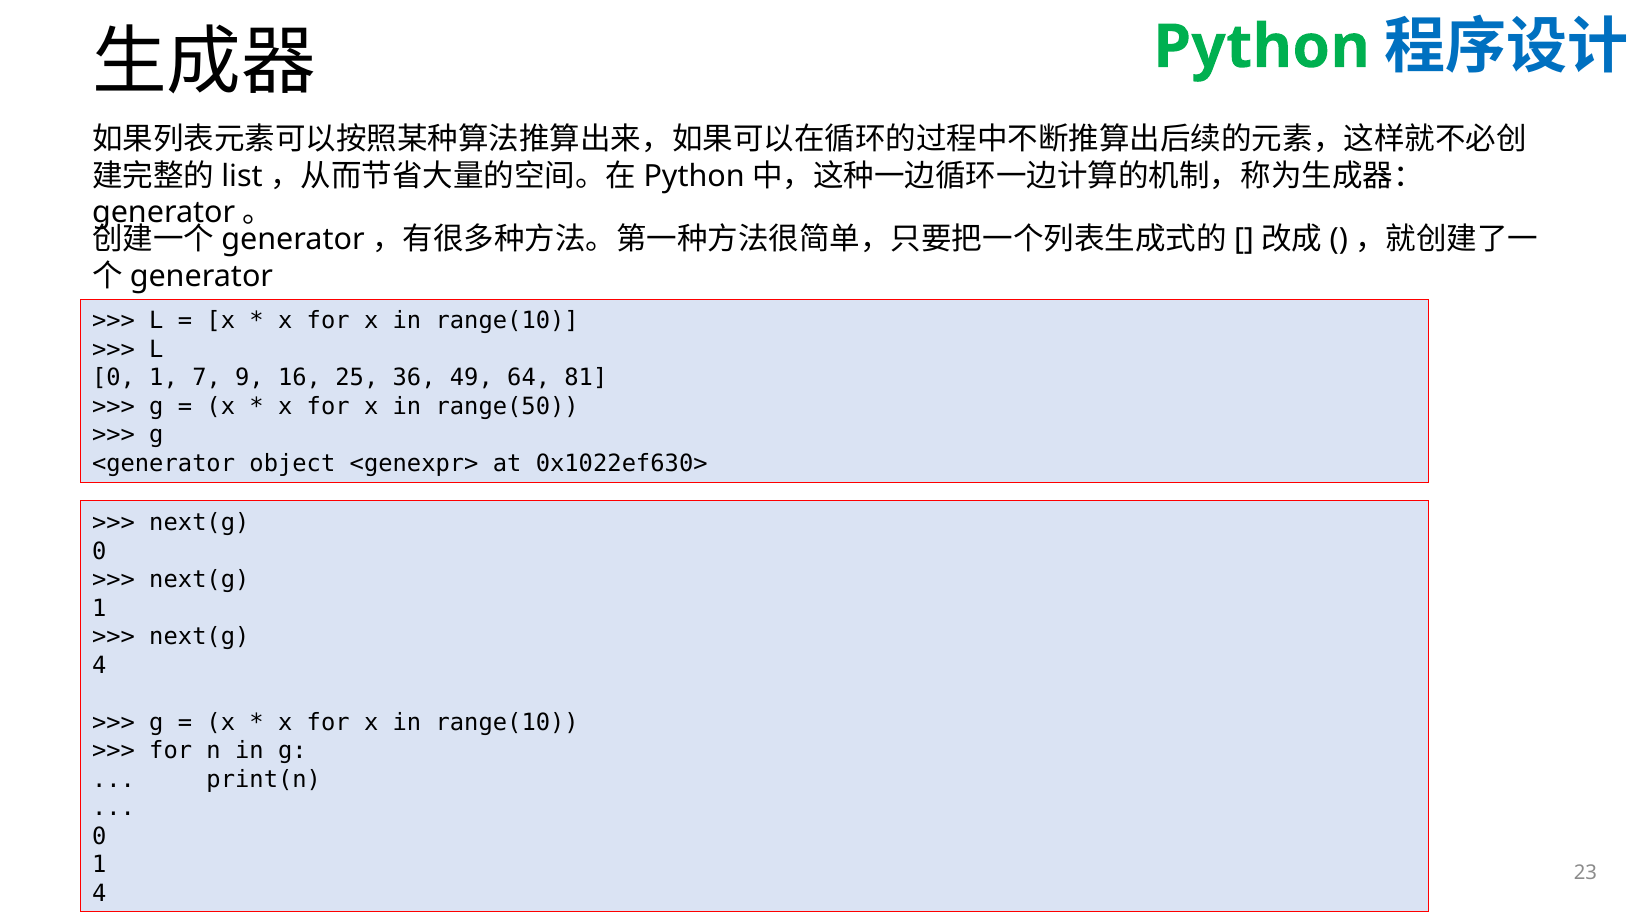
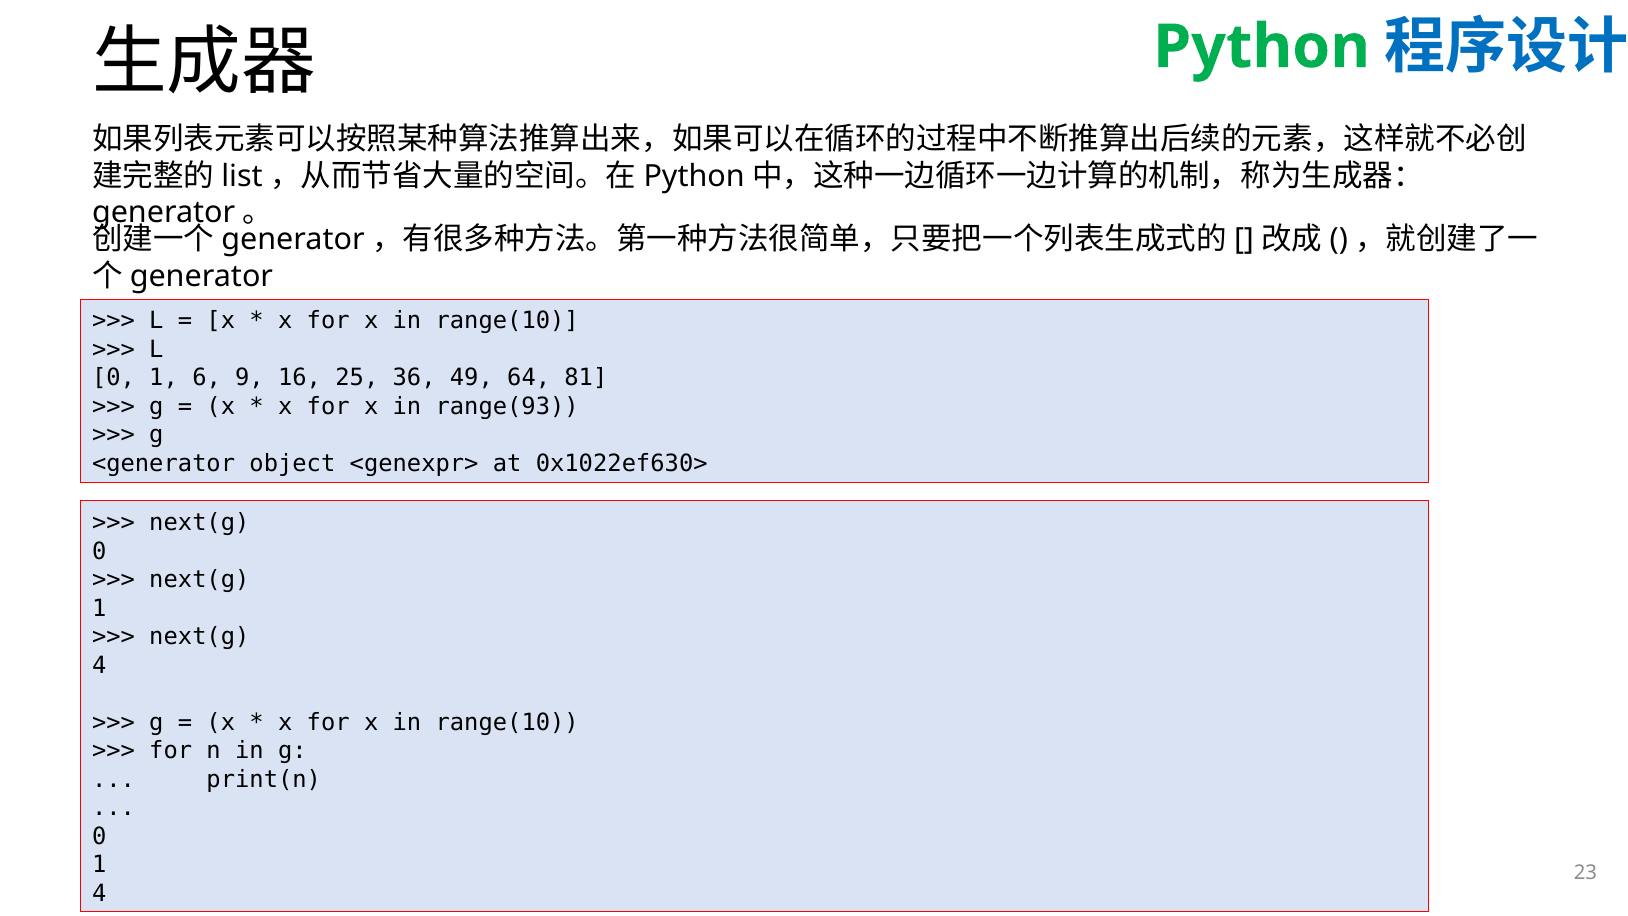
7: 7 -> 6
range(50: range(50 -> range(93
